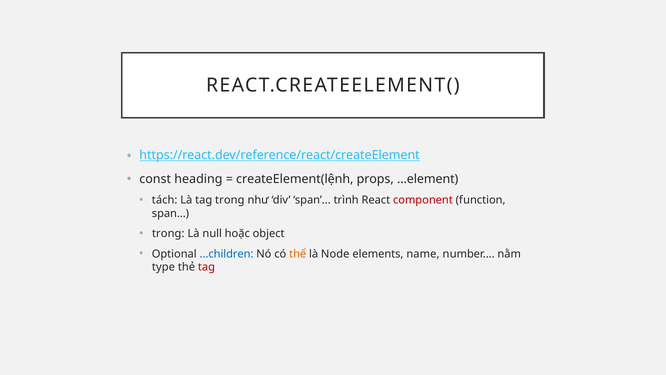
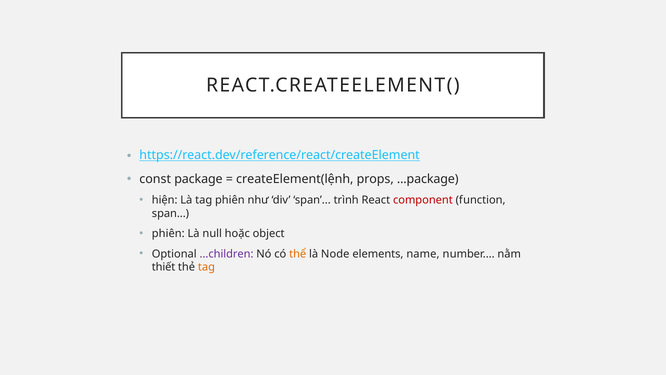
heading: heading -> package
...element: ...element -> ...package
tách: tách -> hiện
tag trong: trong -> phiên
trong at (168, 233): trong -> phiên
...children colour: blue -> purple
type: type -> thiết
tag at (206, 267) colour: red -> orange
